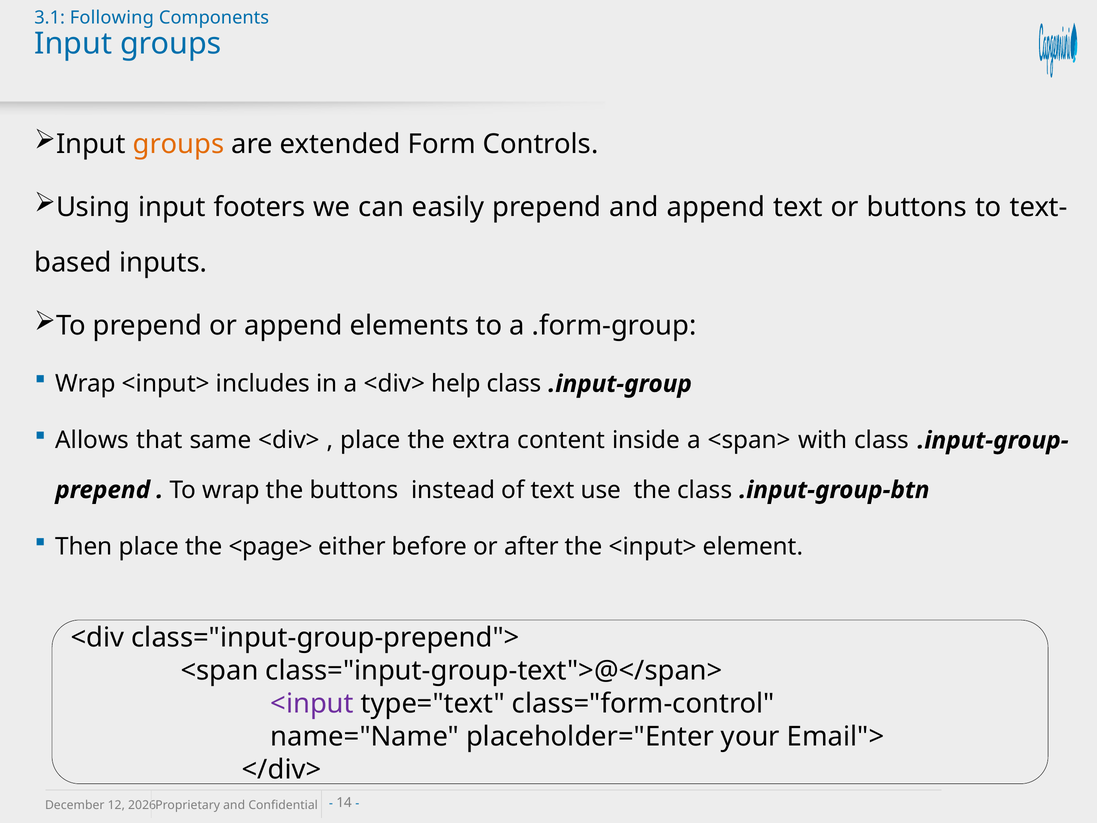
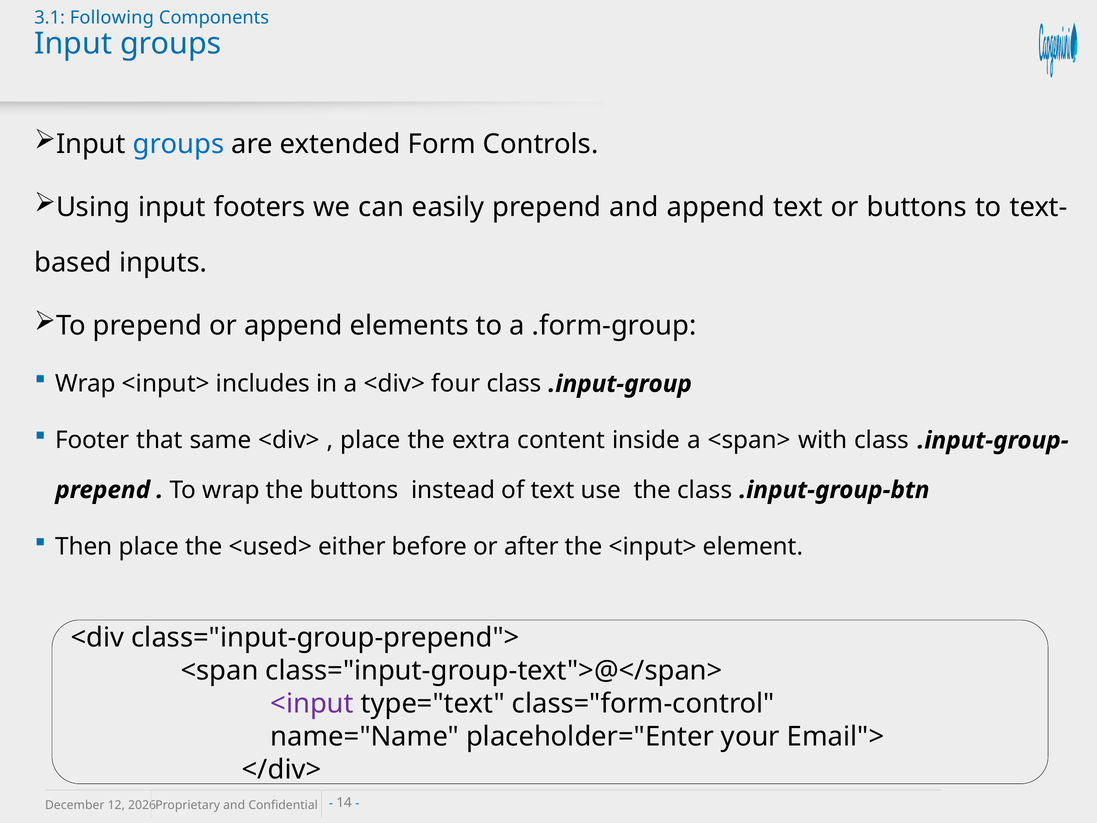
groups at (179, 144) colour: orange -> blue
help: help -> four
Allows: Allows -> Footer
<page>: <page> -> <used>
